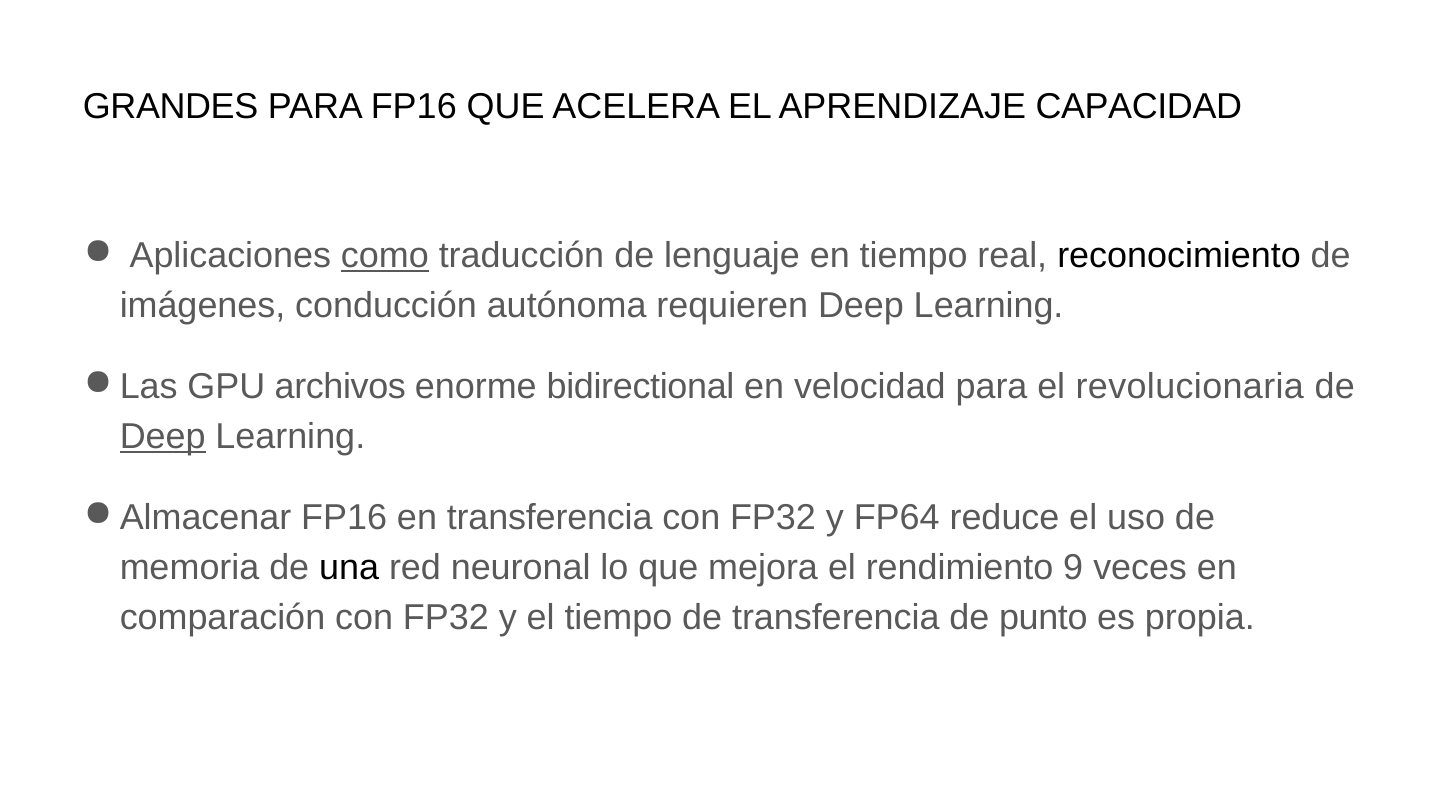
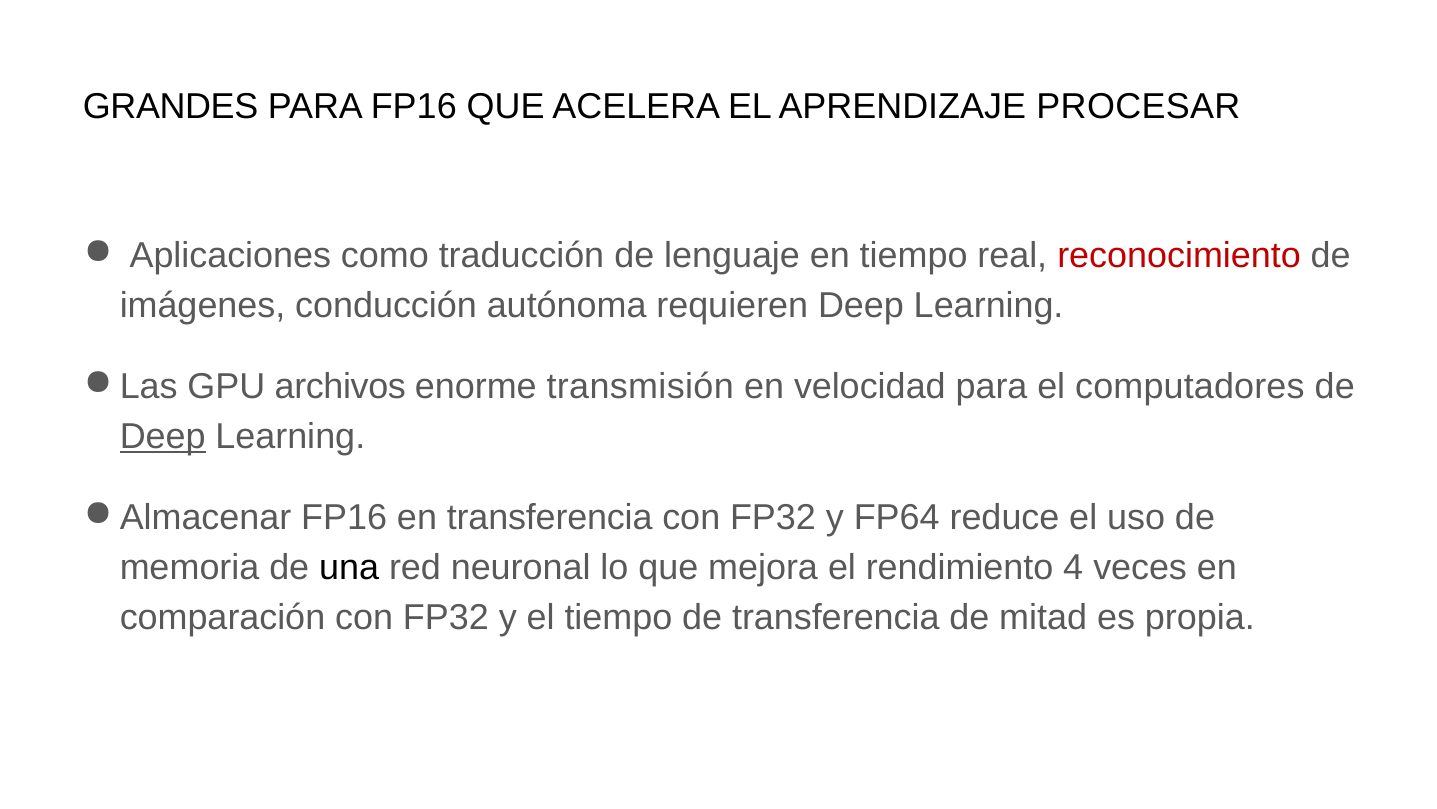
CAPACIDAD: CAPACIDAD -> PROCESAR
como underline: present -> none
reconocimiento colour: black -> red
bidirectional: bidirectional -> transmisión
revolucionaria: revolucionaria -> computadores
9: 9 -> 4
punto: punto -> mitad
